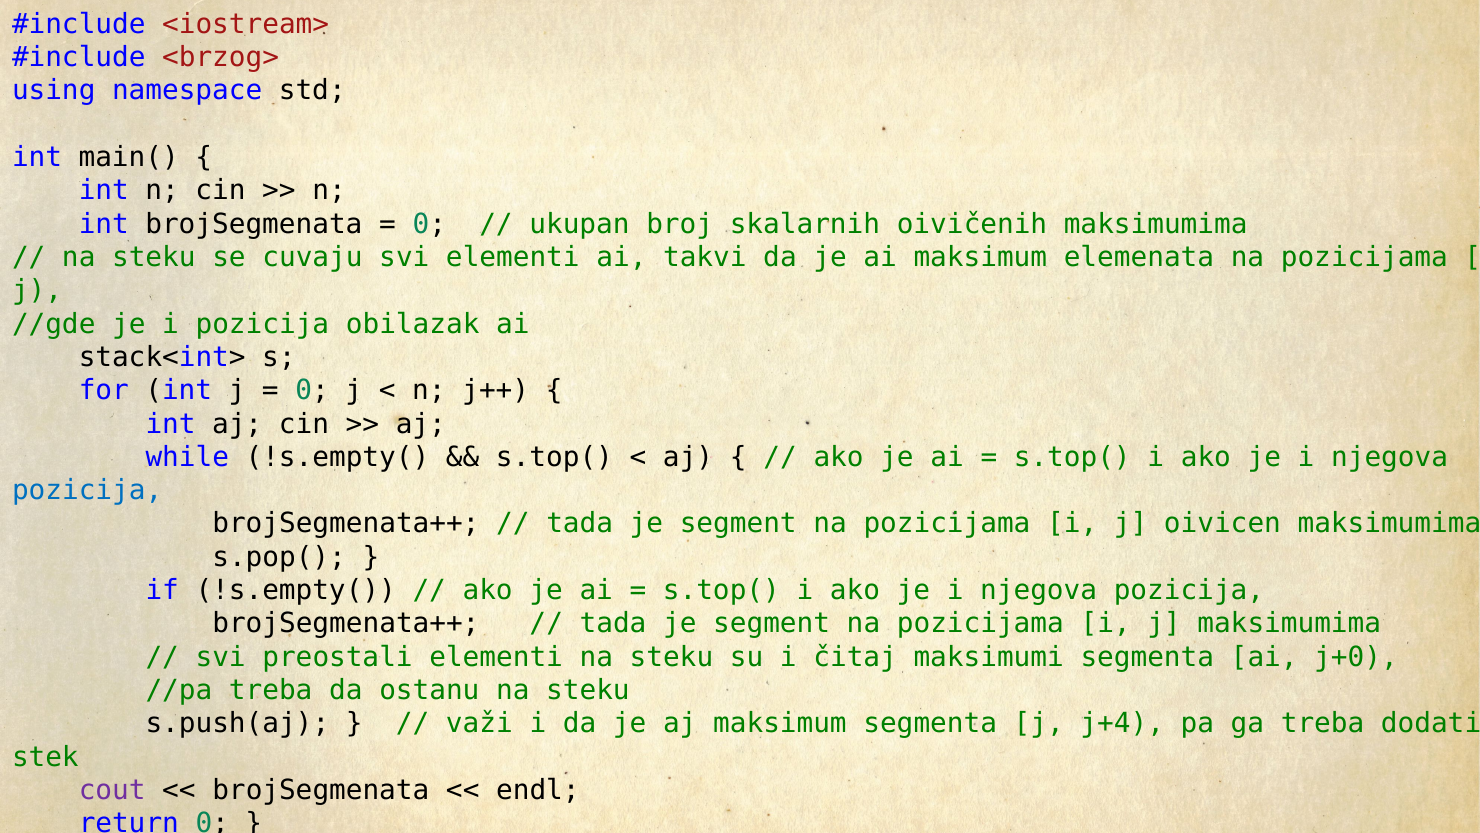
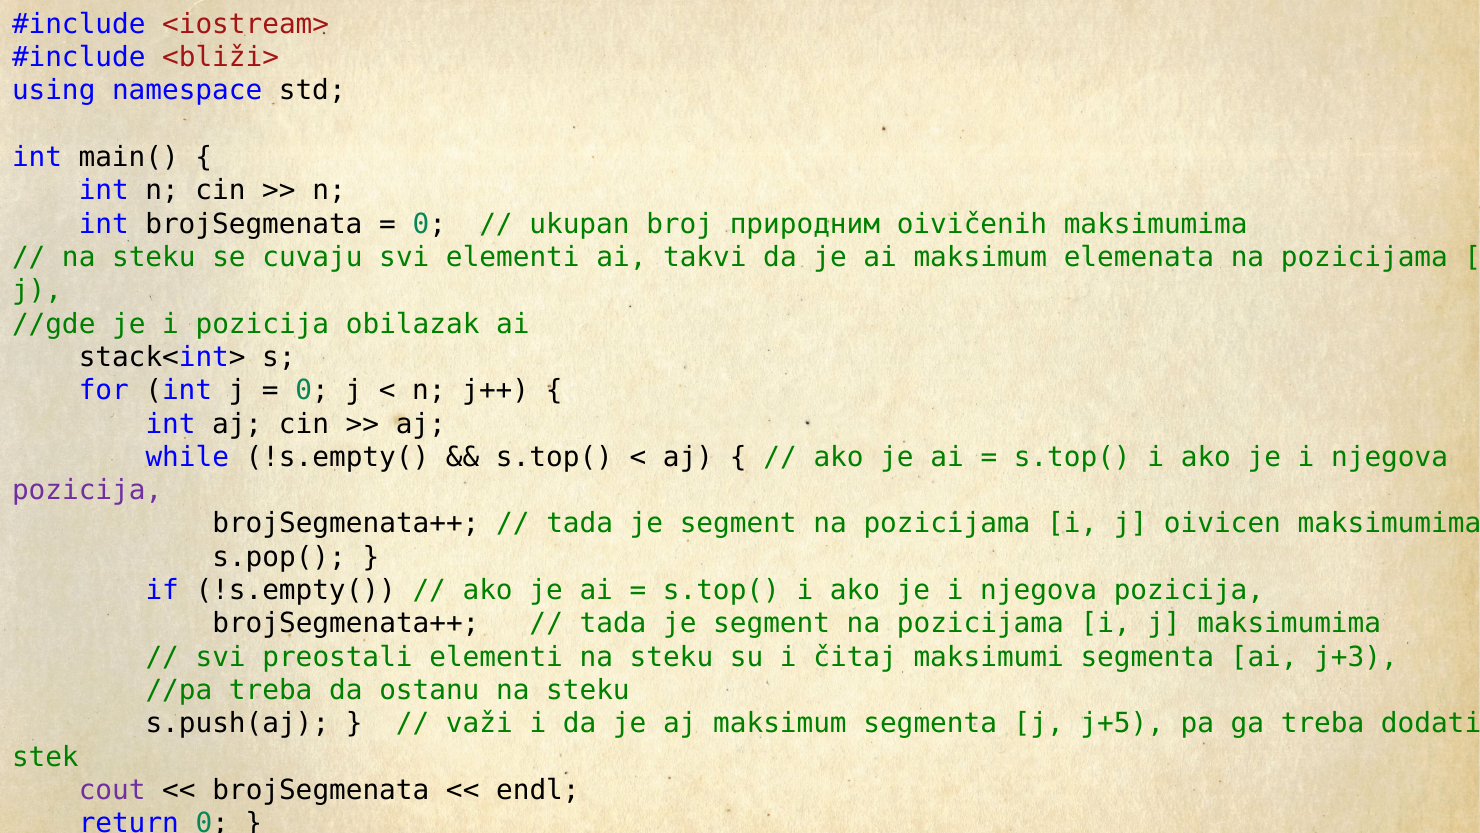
<brzog>: <brzog> -> <bliži>
skalarnih: skalarnih -> природним
pozicija at (87, 490) colour: blue -> purple
j+0: j+0 -> j+3
j+4: j+4 -> j+5
